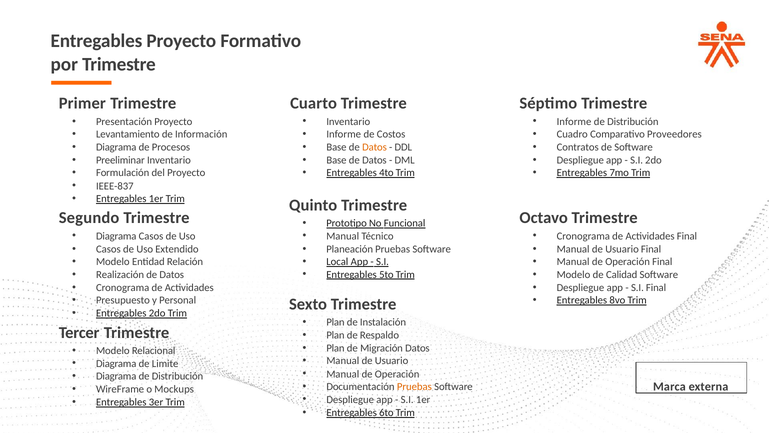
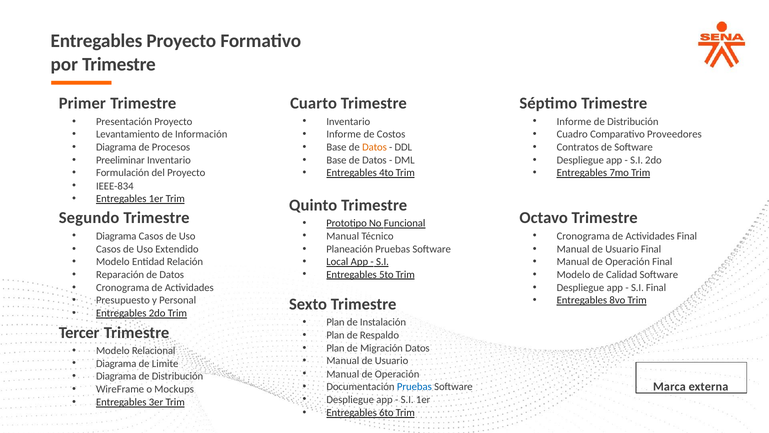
IEEE-837: IEEE-837 -> IEEE-834
Realización: Realización -> Reparación
Pruebas at (414, 386) colour: orange -> blue
